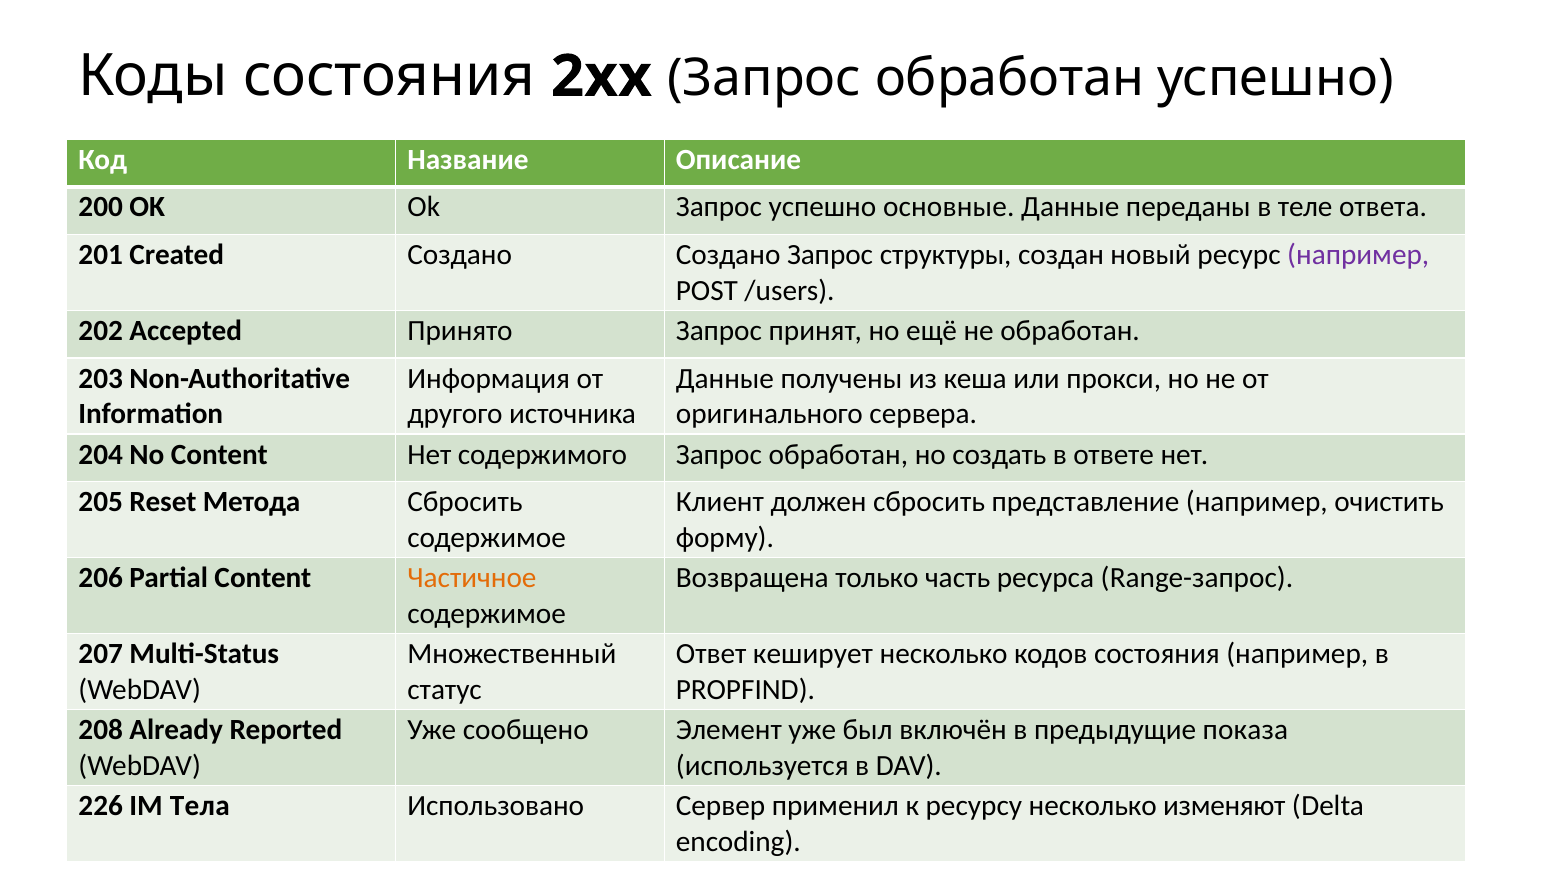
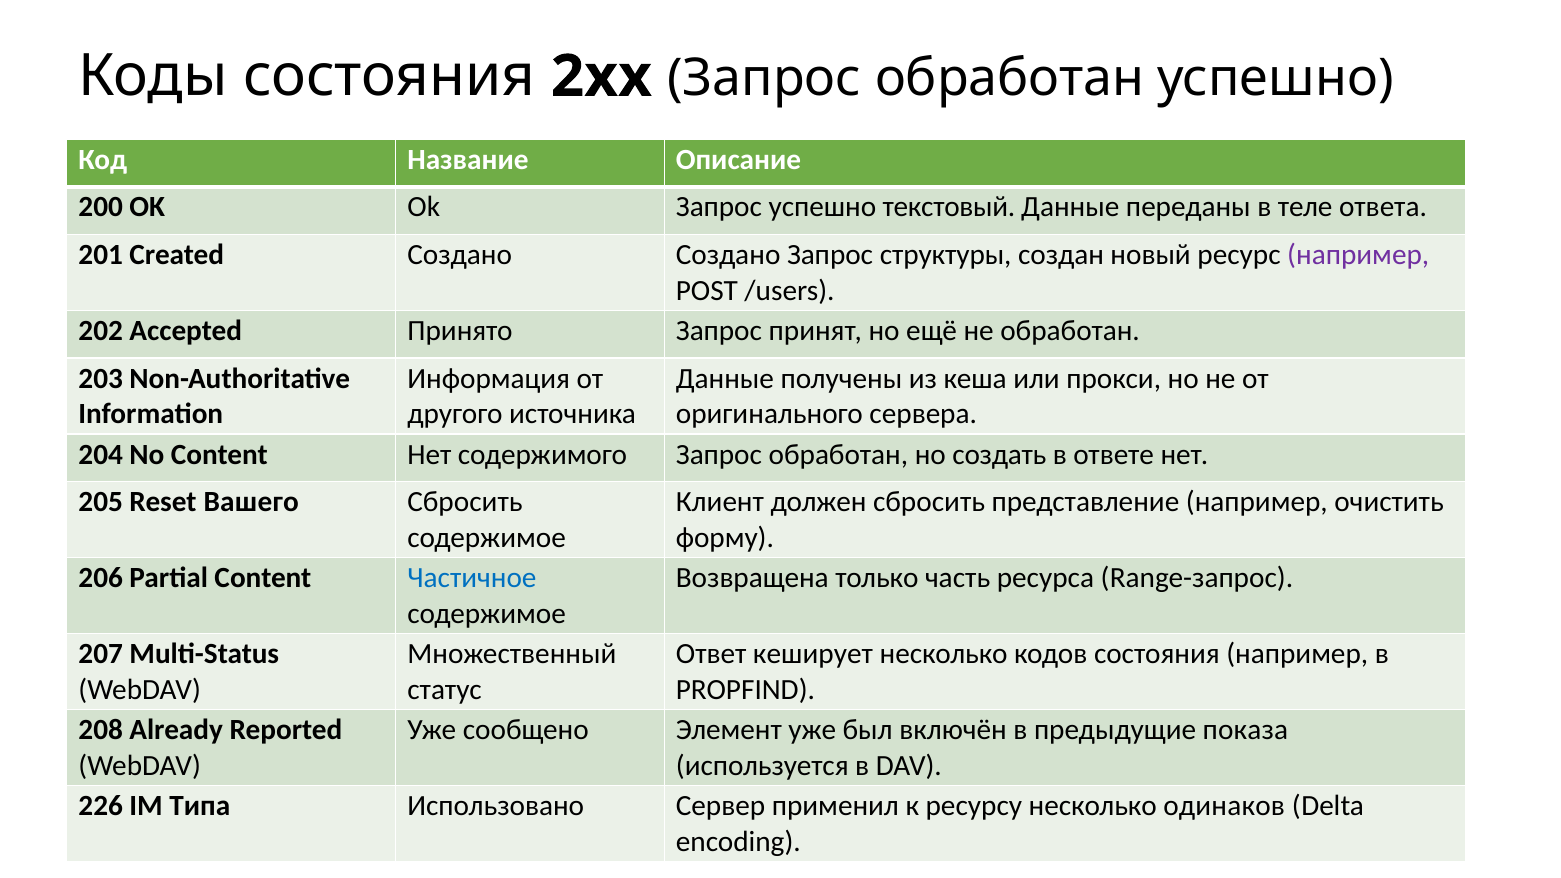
основные: основные -> текстовый
Метода: Метода -> Вашего
Частичное colour: orange -> blue
Тела: Тела -> Типа
изменяют: изменяют -> одинаков
